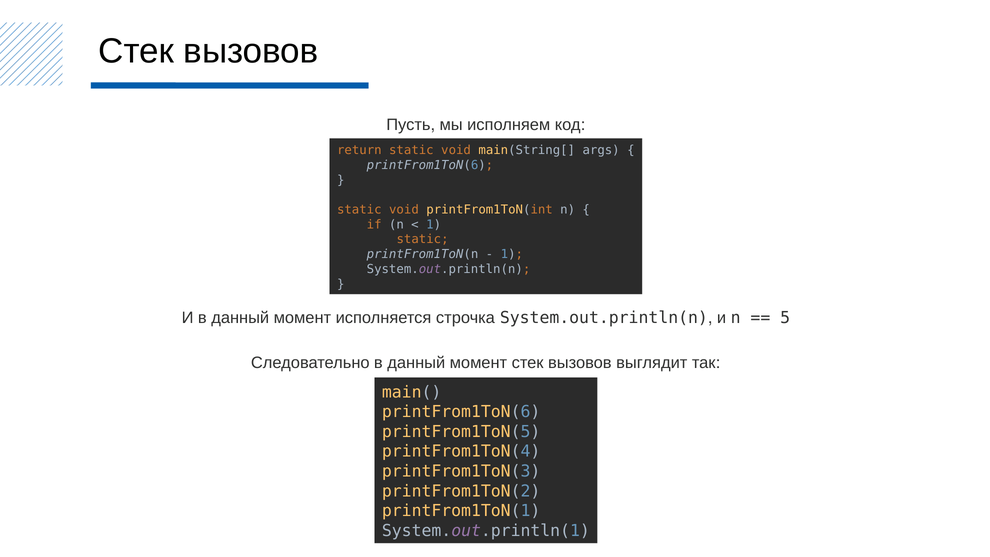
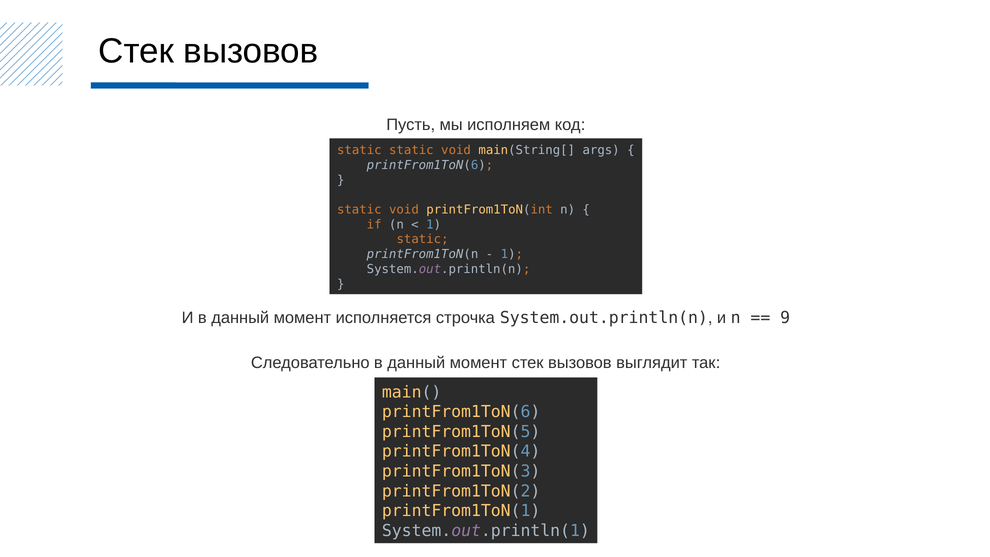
return at (359, 150): return -> static
5: 5 -> 9
